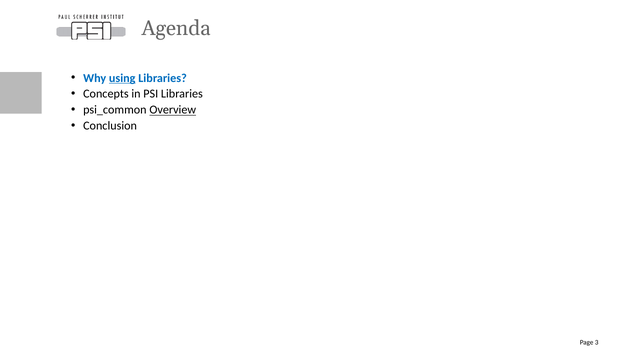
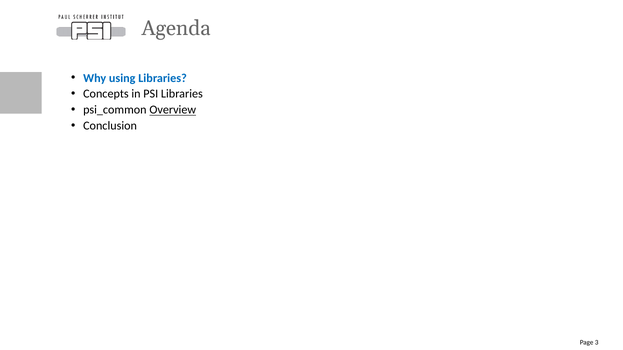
using underline: present -> none
